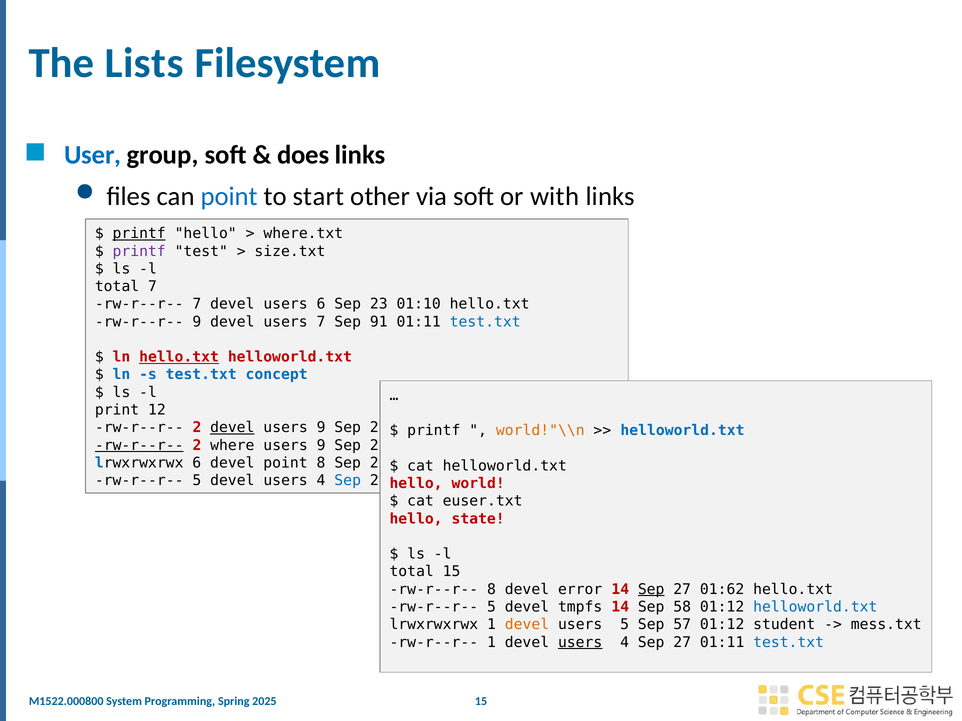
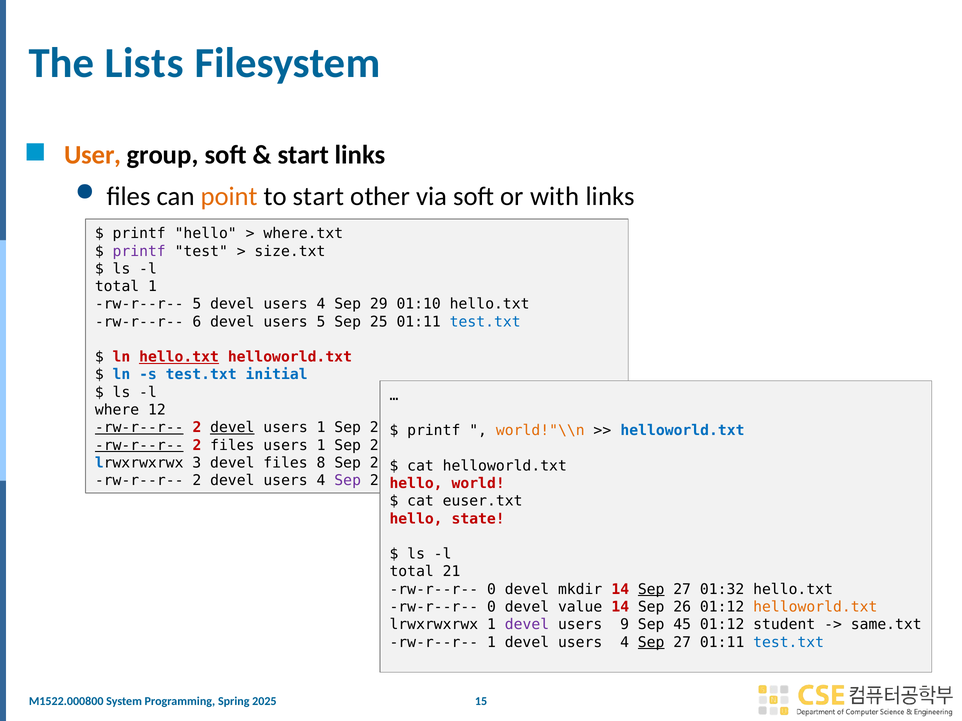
User colour: blue -> orange
does at (303, 155): does -> start
point at (229, 197) colour: blue -> orange
printf at (139, 234) underline: present -> none
total 7: 7 -> 1
rw-r--r-- 7: 7 -> 5
6 at (321, 304): 6 -> 4
23: 23 -> 29
rw-r--r-- 9: 9 -> 6
users 7: 7 -> 5
91: 91 -> 25
concept: concept -> initial
print: print -> where
rw-r--r-- at (139, 428) underline: none -> present
9 at (321, 428): 9 -> 1
2 where: where -> files
9 at (321, 446): 9 -> 1
lrwxrwxrwx 6: 6 -> 3
devel point: point -> files
5 at (197, 481): 5 -> 2
Sep at (348, 481) colour: blue -> purple
total 15: 15 -> 21
8 at (491, 590): 8 -> 0
error: error -> mkdir
01:62: 01:62 -> 01:32
5 at (491, 607): 5 -> 0
tmpfs: tmpfs -> value
58: 58 -> 26
helloworld.txt at (815, 607) colour: blue -> orange
devel at (527, 625) colour: orange -> purple
users 5: 5 -> 9
57: 57 -> 45
mess.txt: mess.txt -> same.txt
users at (580, 643) underline: present -> none
Sep at (651, 643) underline: none -> present
